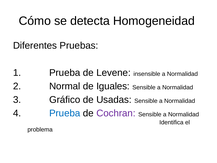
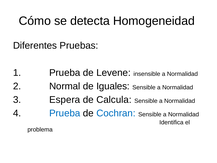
Gráfico: Gráfico -> Espera
Usadas: Usadas -> Calcula
Cochran colour: purple -> blue
